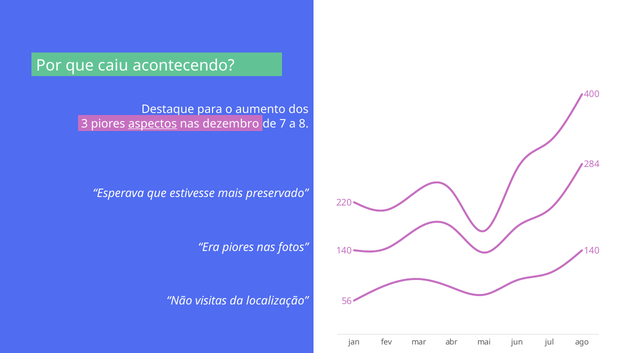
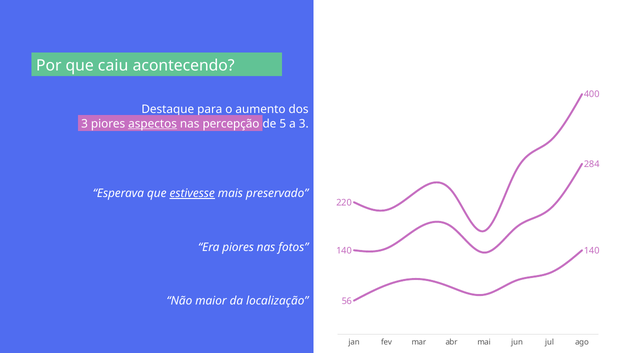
dezembro: dezembro -> percepção
7: 7 -> 5
a 8: 8 -> 3
estivesse underline: none -> present
visitas: visitas -> maior
